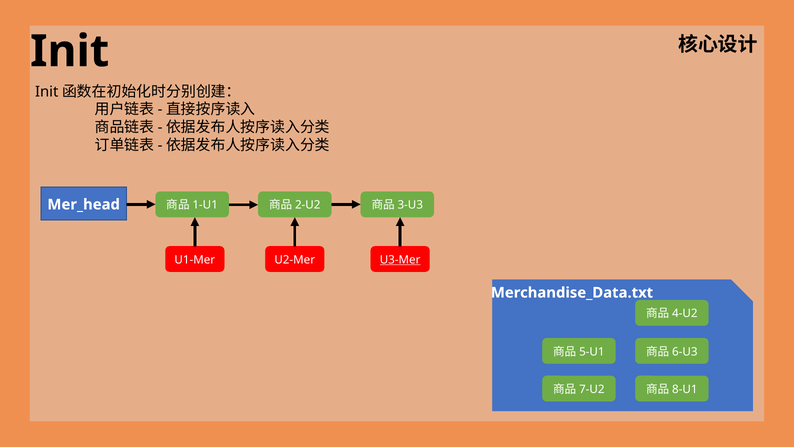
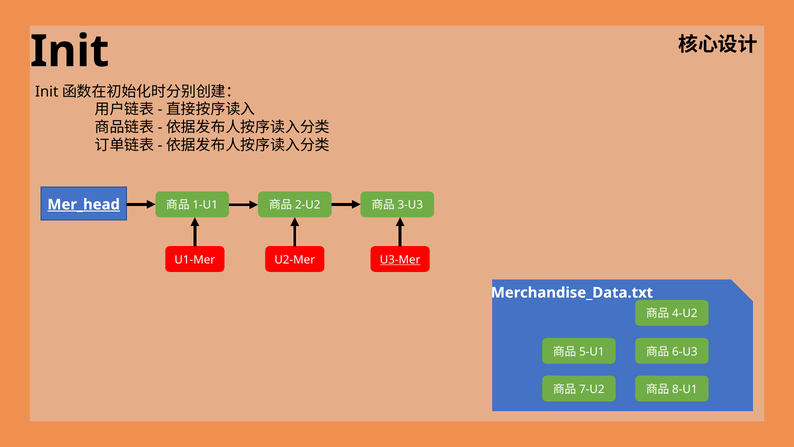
Mer_head underline: none -> present
